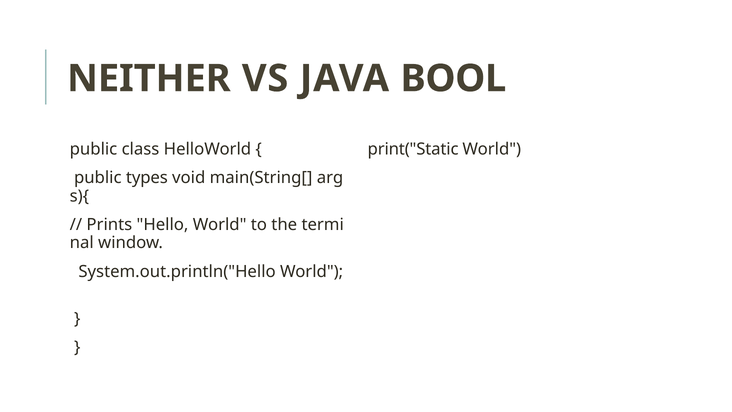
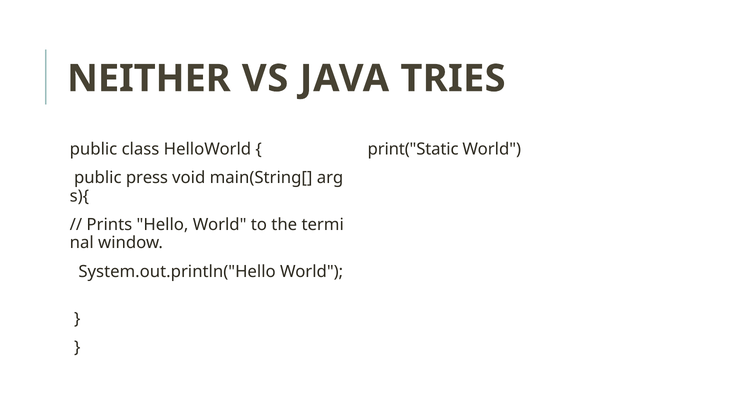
BOOL: BOOL -> TRIES
types: types -> press
